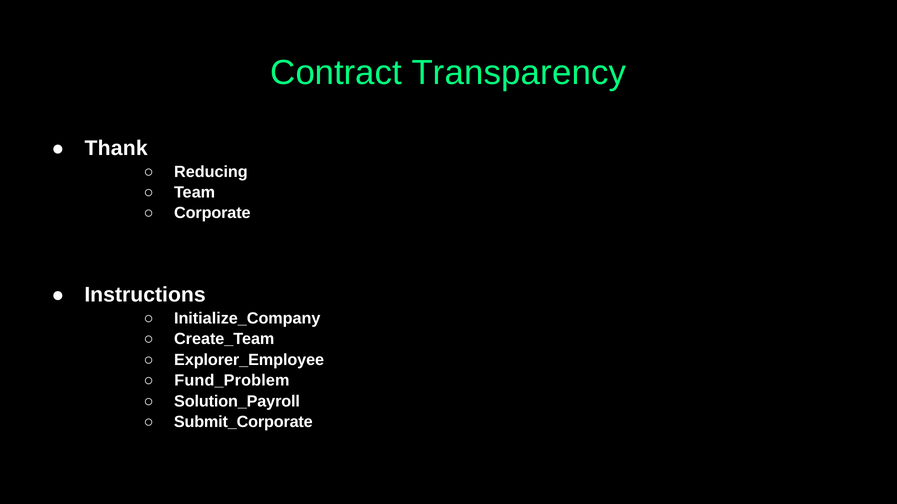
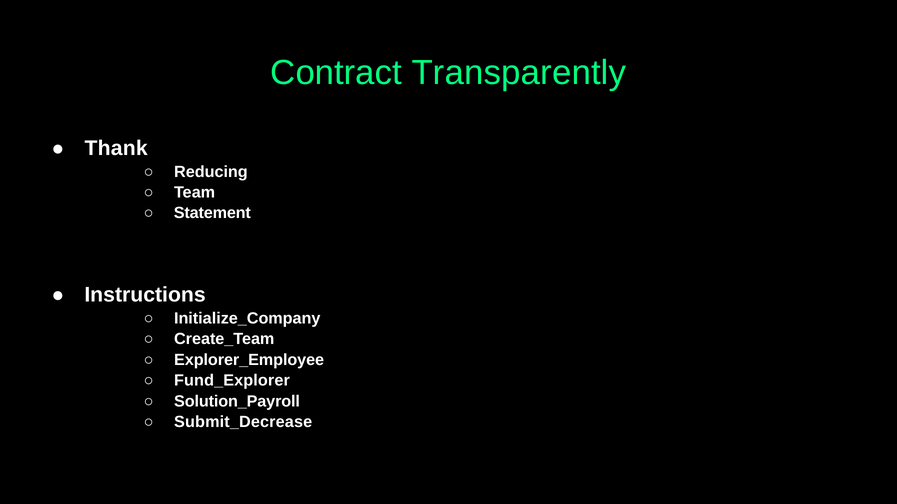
Transparency: Transparency -> Transparently
Corporate: Corporate -> Statement
Fund_Problem: Fund_Problem -> Fund_Explorer
Submit_Corporate: Submit_Corporate -> Submit_Decrease
